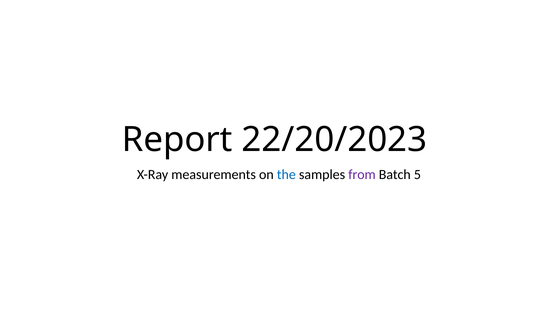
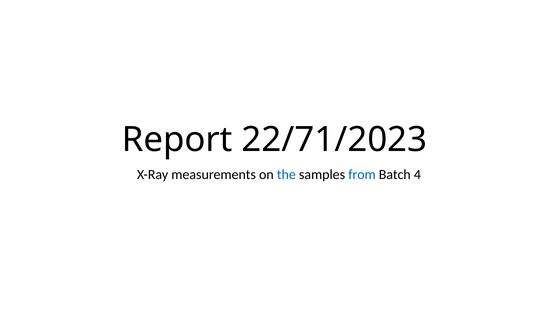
22/20/2023: 22/20/2023 -> 22/71/2023
from colour: purple -> blue
5: 5 -> 4
